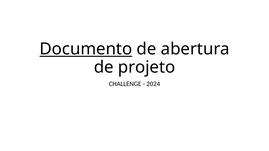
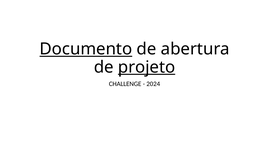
projeto underline: none -> present
